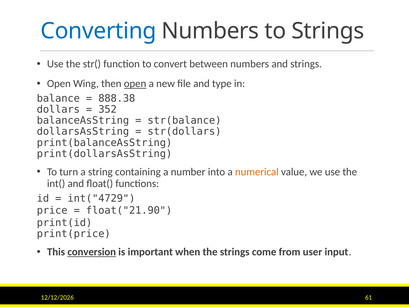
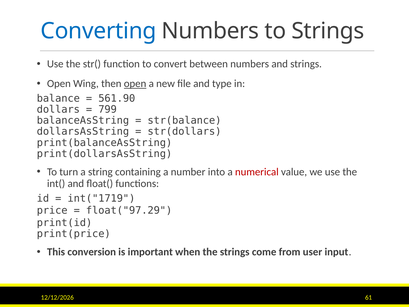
888.38: 888.38 -> 561.90
352: 352 -> 799
numerical colour: orange -> red
int("4729: int("4729 -> int("1719
float("21.90: float("21.90 -> float("97.29
conversion underline: present -> none
